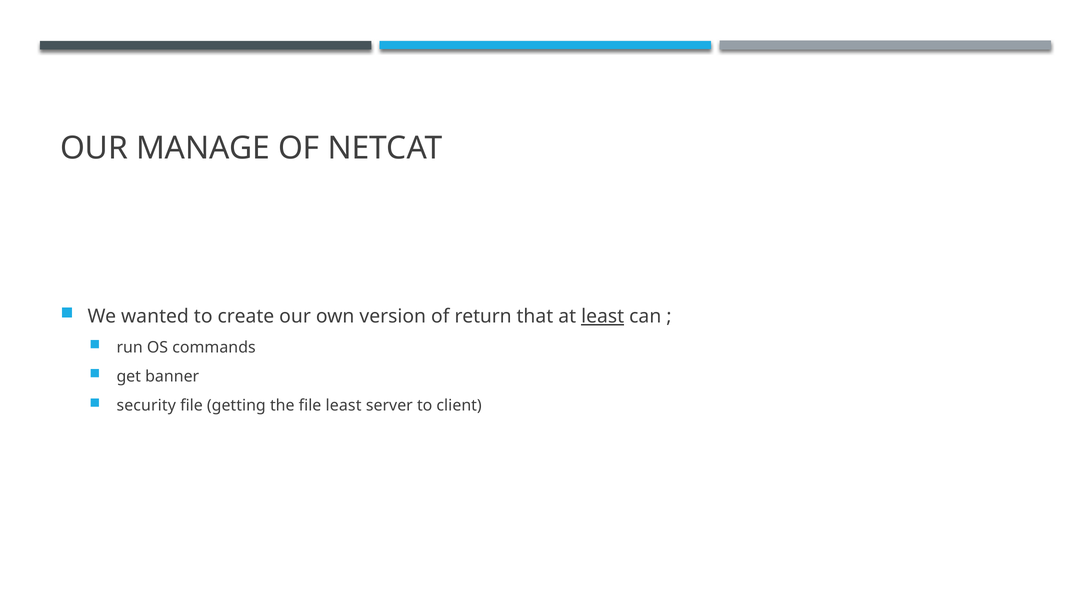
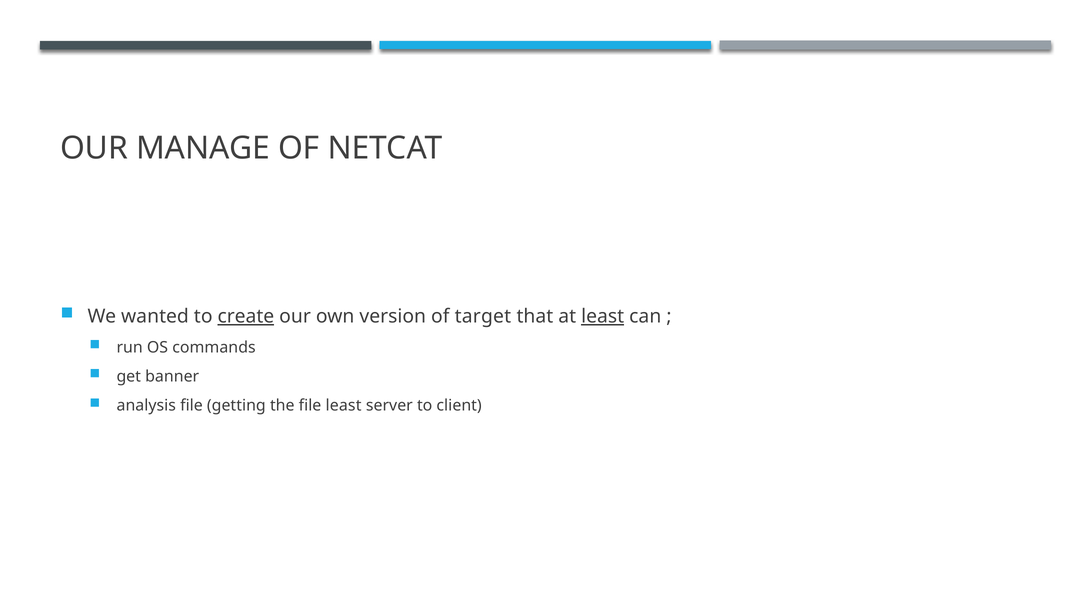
create underline: none -> present
return: return -> target
security: security -> analysis
